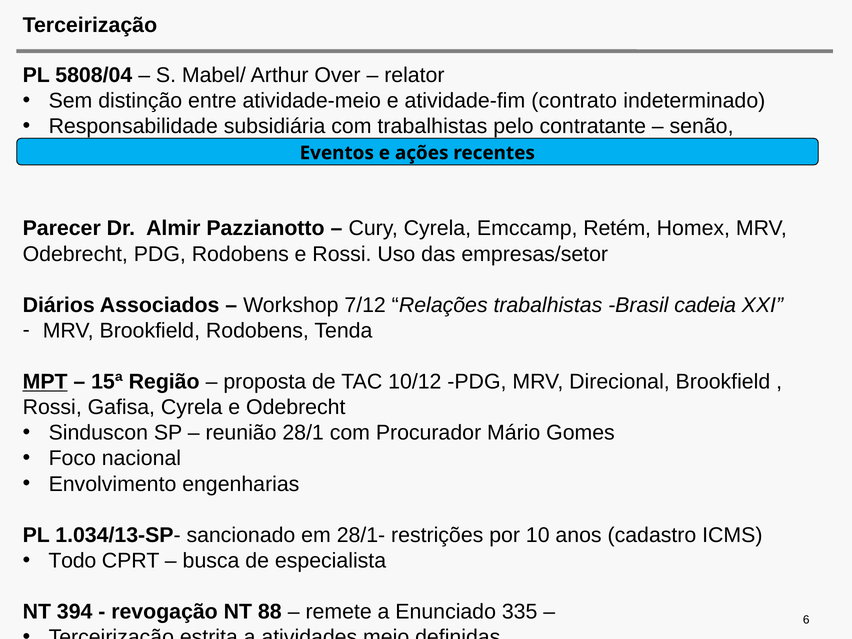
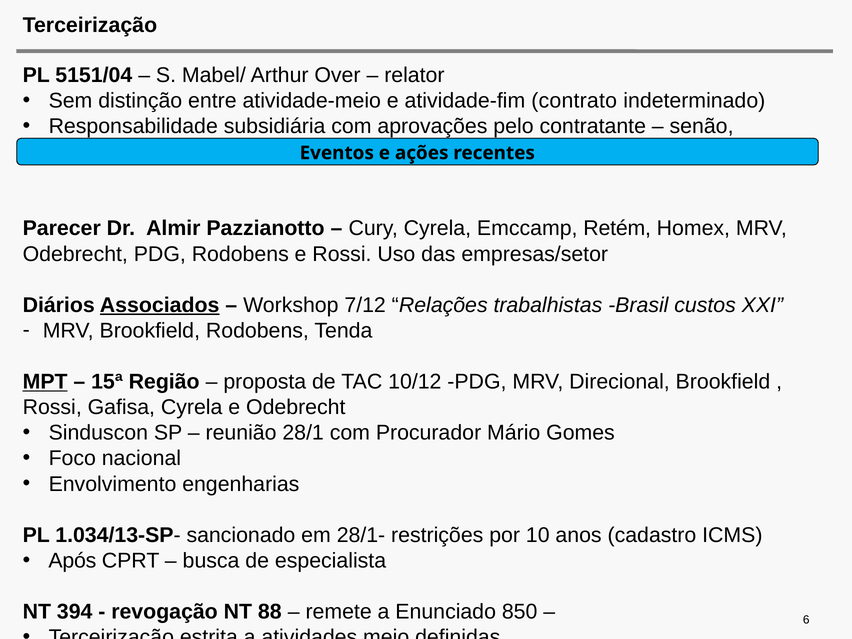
5808/04: 5808/04 -> 5151/04
com trabalhistas: trabalhistas -> aprovações
Associados underline: none -> present
cadeia: cadeia -> custos
Todo: Todo -> Após
335: 335 -> 850
